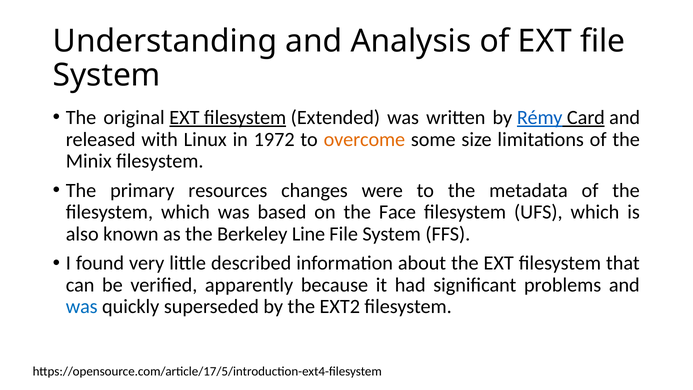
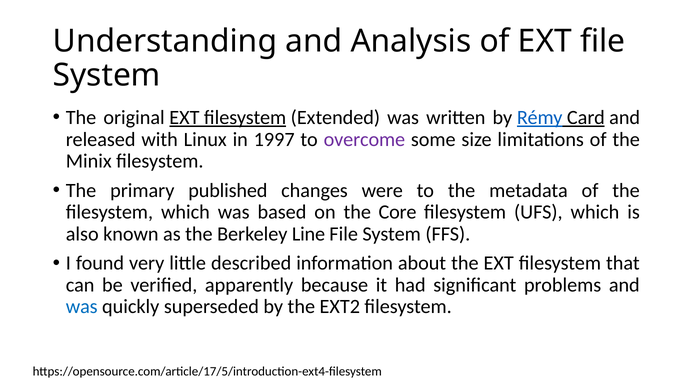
1972: 1972 -> 1997
overcome colour: orange -> purple
resources: resources -> published
Face: Face -> Core
